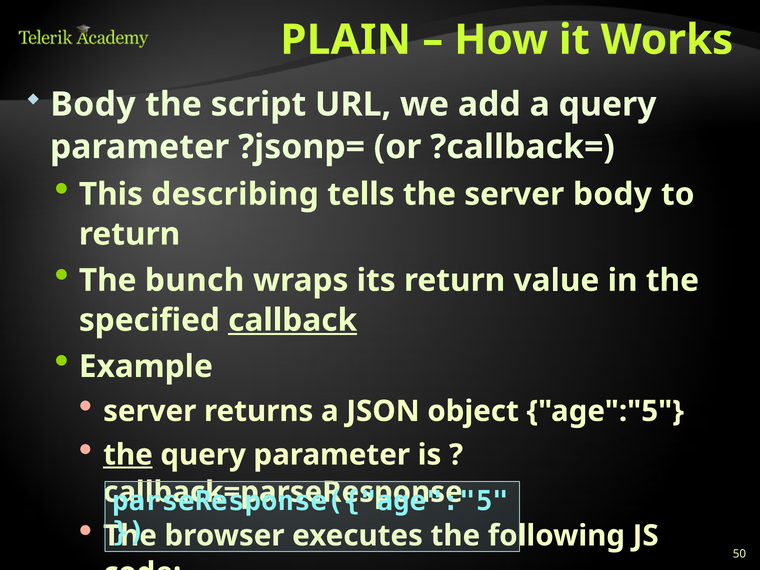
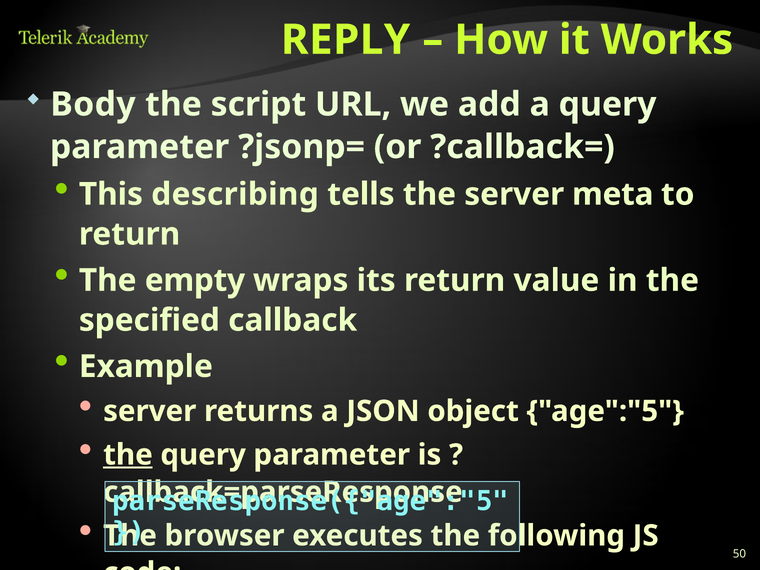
PLAIN: PLAIN -> REPLY
server body: body -> meta
bunch: bunch -> empty
callback underline: present -> none
